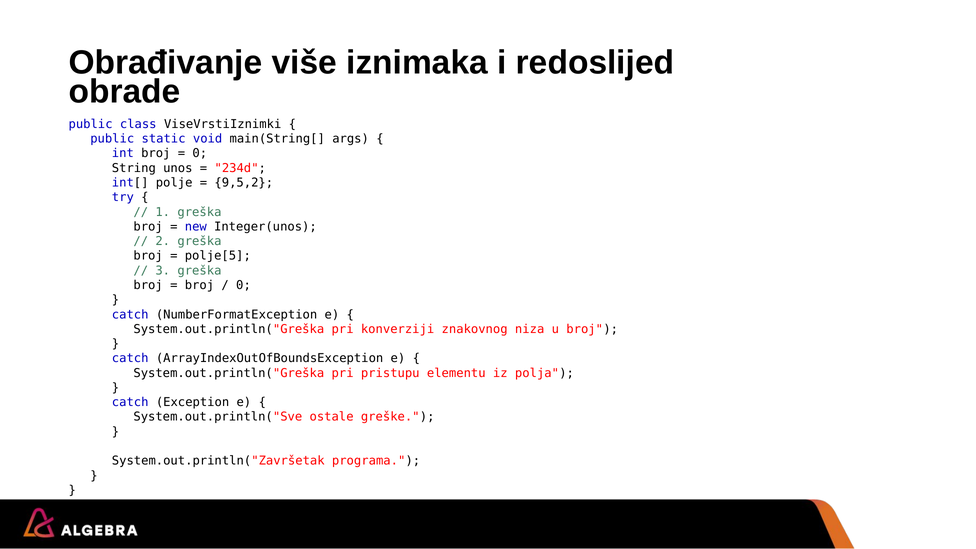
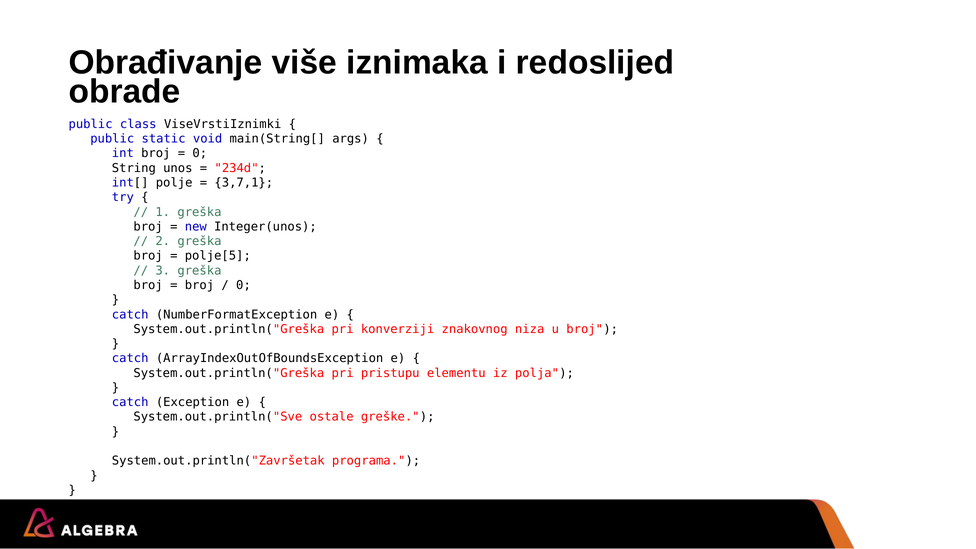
9,5,2: 9,5,2 -> 3,7,1
